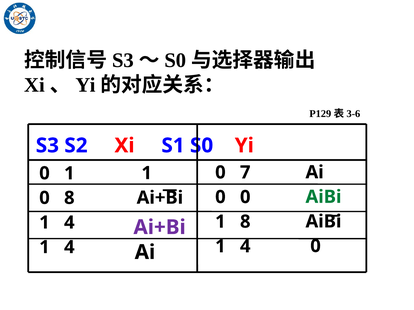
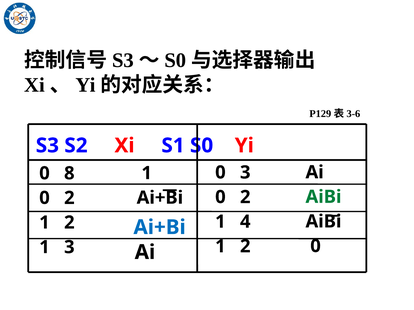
0 7: 7 -> 3
1 at (69, 174): 1 -> 8
0 at (245, 197): 0 -> 2
8 at (69, 198): 8 -> 2
1 8: 8 -> 4
4 at (69, 223): 4 -> 2
Ai+Bi at (160, 228) colour: purple -> blue
4 at (245, 247): 4 -> 2
4 at (69, 247): 4 -> 3
